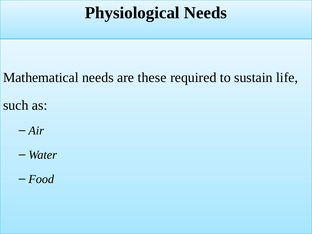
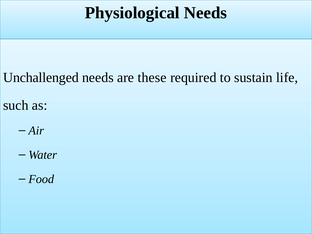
Mathematical: Mathematical -> Unchallenged
